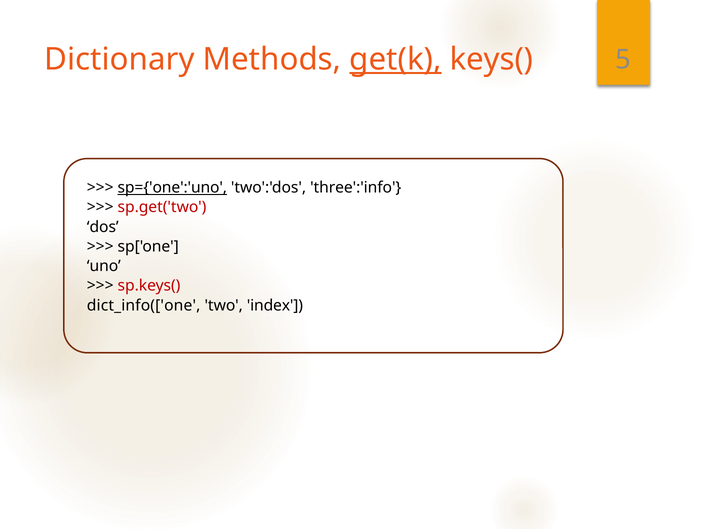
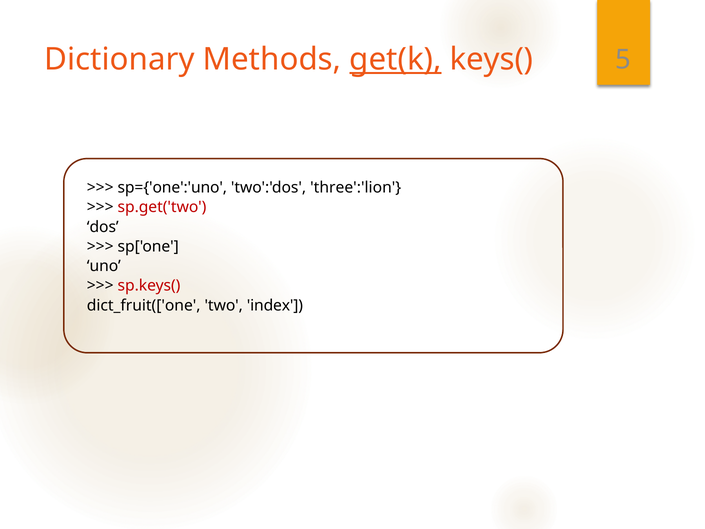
sp={'one':'uno underline: present -> none
three':'info: three':'info -> three':'lion
dict_info(['one: dict_info(['one -> dict_fruit(['one
